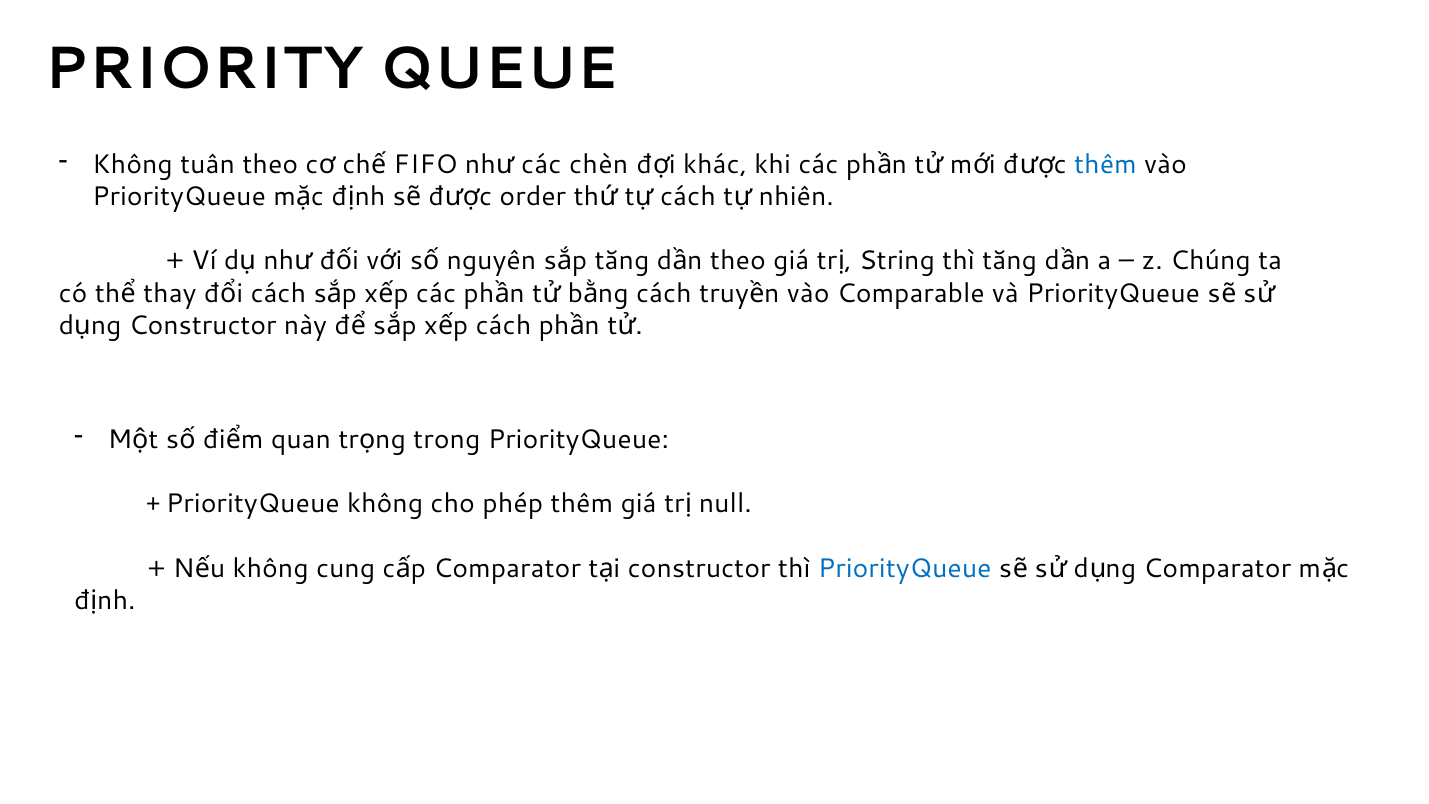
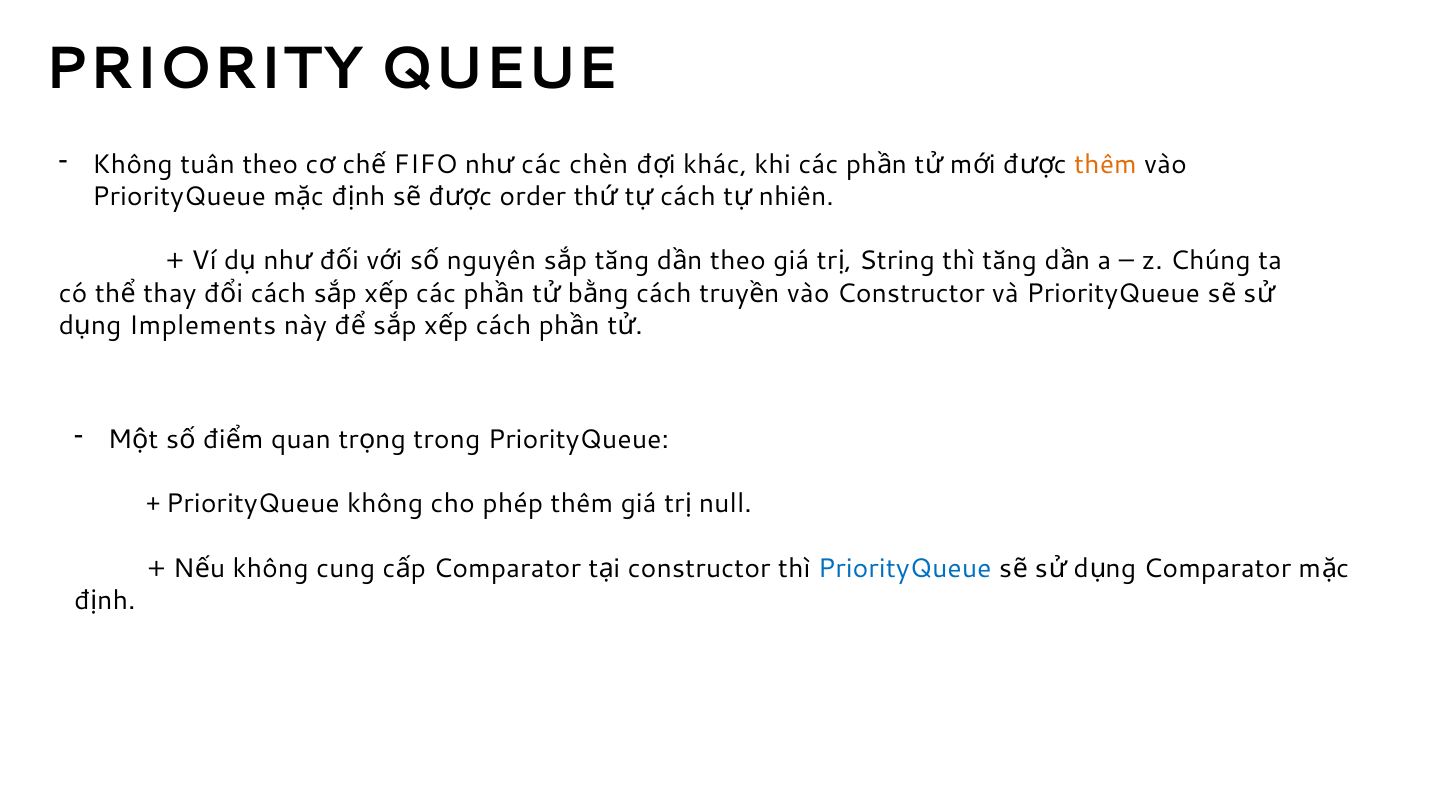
thêm at (1105, 165) colour: blue -> orange
vào Comparable: Comparable -> Constructor
Constructor at (203, 325): Constructor -> Implements
